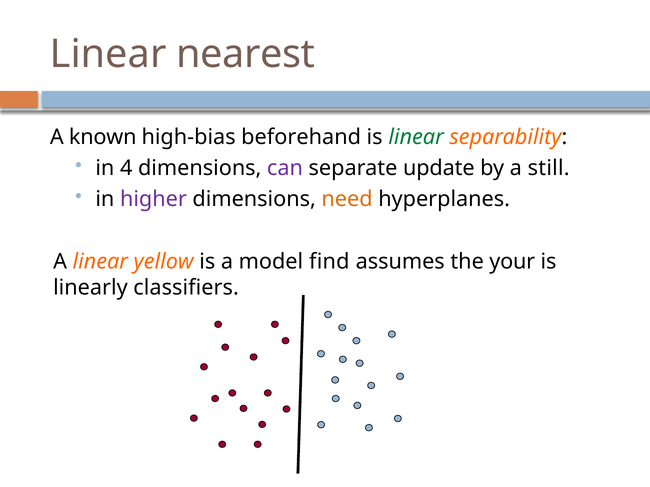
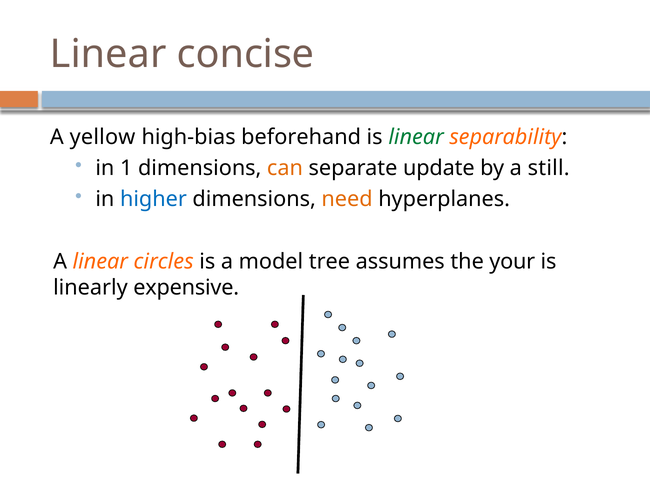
nearest: nearest -> concise
known: known -> yellow
4: 4 -> 1
can colour: purple -> orange
higher colour: purple -> blue
yellow: yellow -> circles
find: find -> tree
classifiers: classifiers -> expensive
